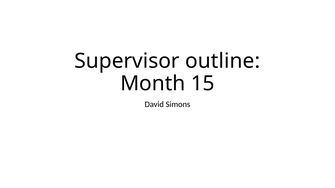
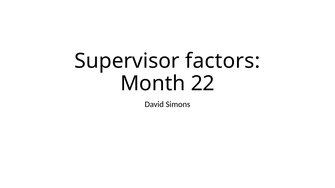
outline: outline -> factors
15: 15 -> 22
